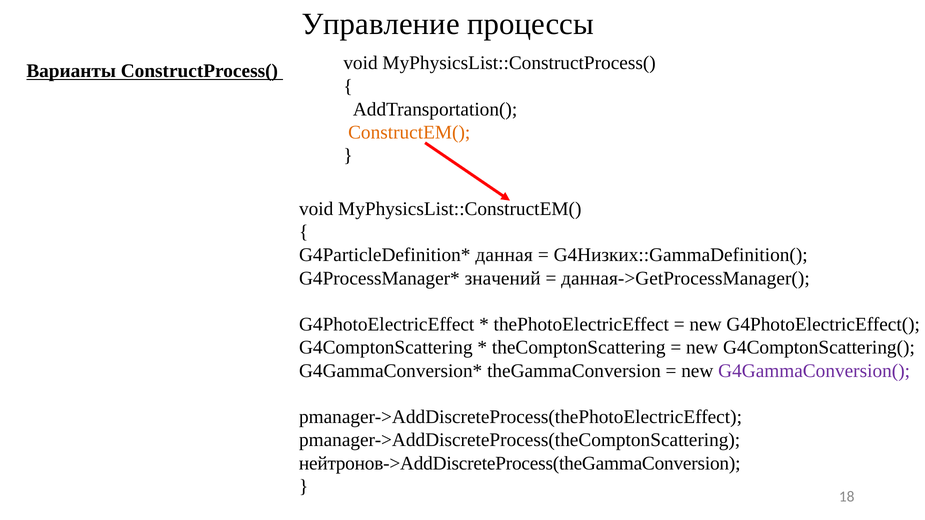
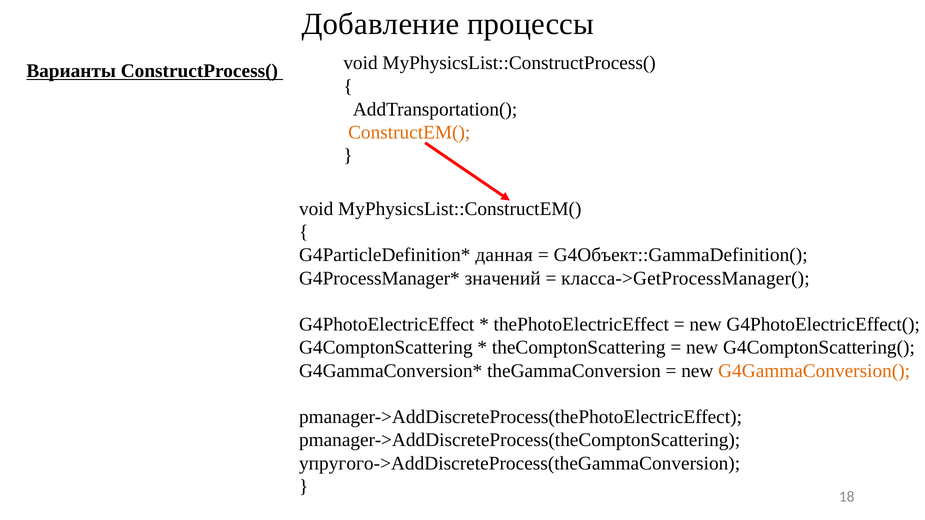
Управление: Управление -> Добавление
G4Низких::GammaDefinition(: G4Низких::GammaDefinition( -> G4Объект::GammaDefinition(
данная->GetProcessManager(: данная->GetProcessManager( -> класса->GetProcessManager(
G4GammaConversion( colour: purple -> orange
нейтронов->AddDiscreteProcess(theGammaConversion: нейтронов->AddDiscreteProcess(theGammaConversion -> упругого->AddDiscreteProcess(theGammaConversion
